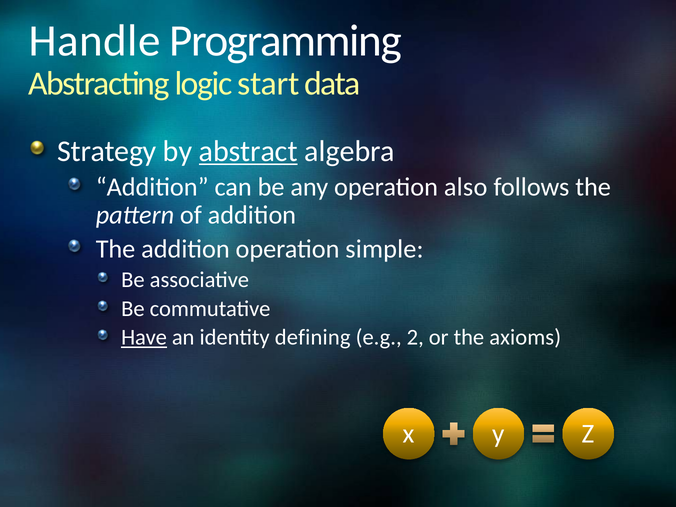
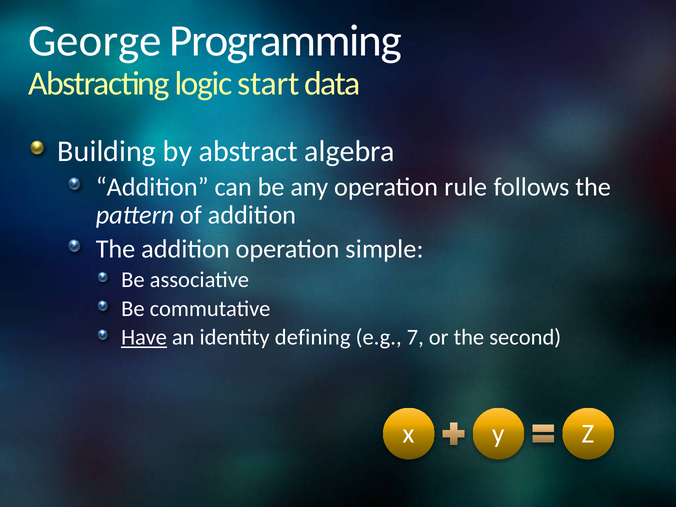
Handle: Handle -> George
Strategy: Strategy -> Building
abstract underline: present -> none
also: also -> rule
2: 2 -> 7
axioms: axioms -> second
